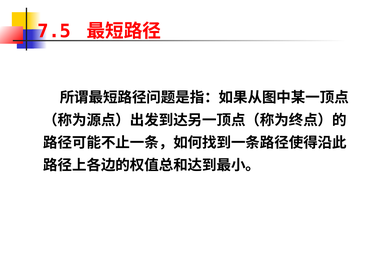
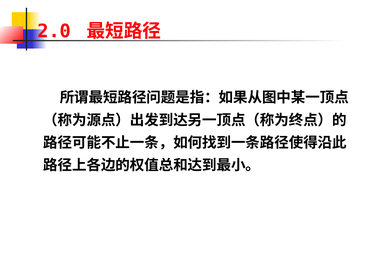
7.5: 7.5 -> 2.0
